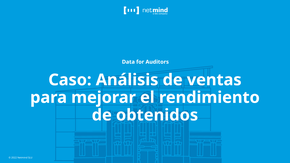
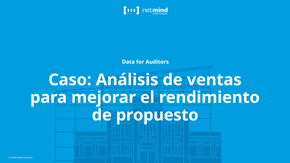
obtenidos: obtenidos -> propuesto
